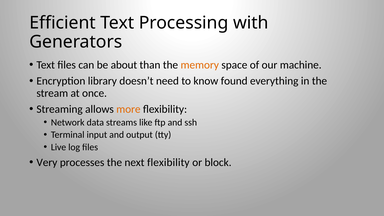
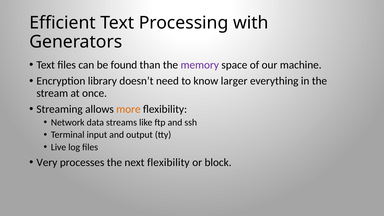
about: about -> found
memory colour: orange -> purple
found: found -> larger
